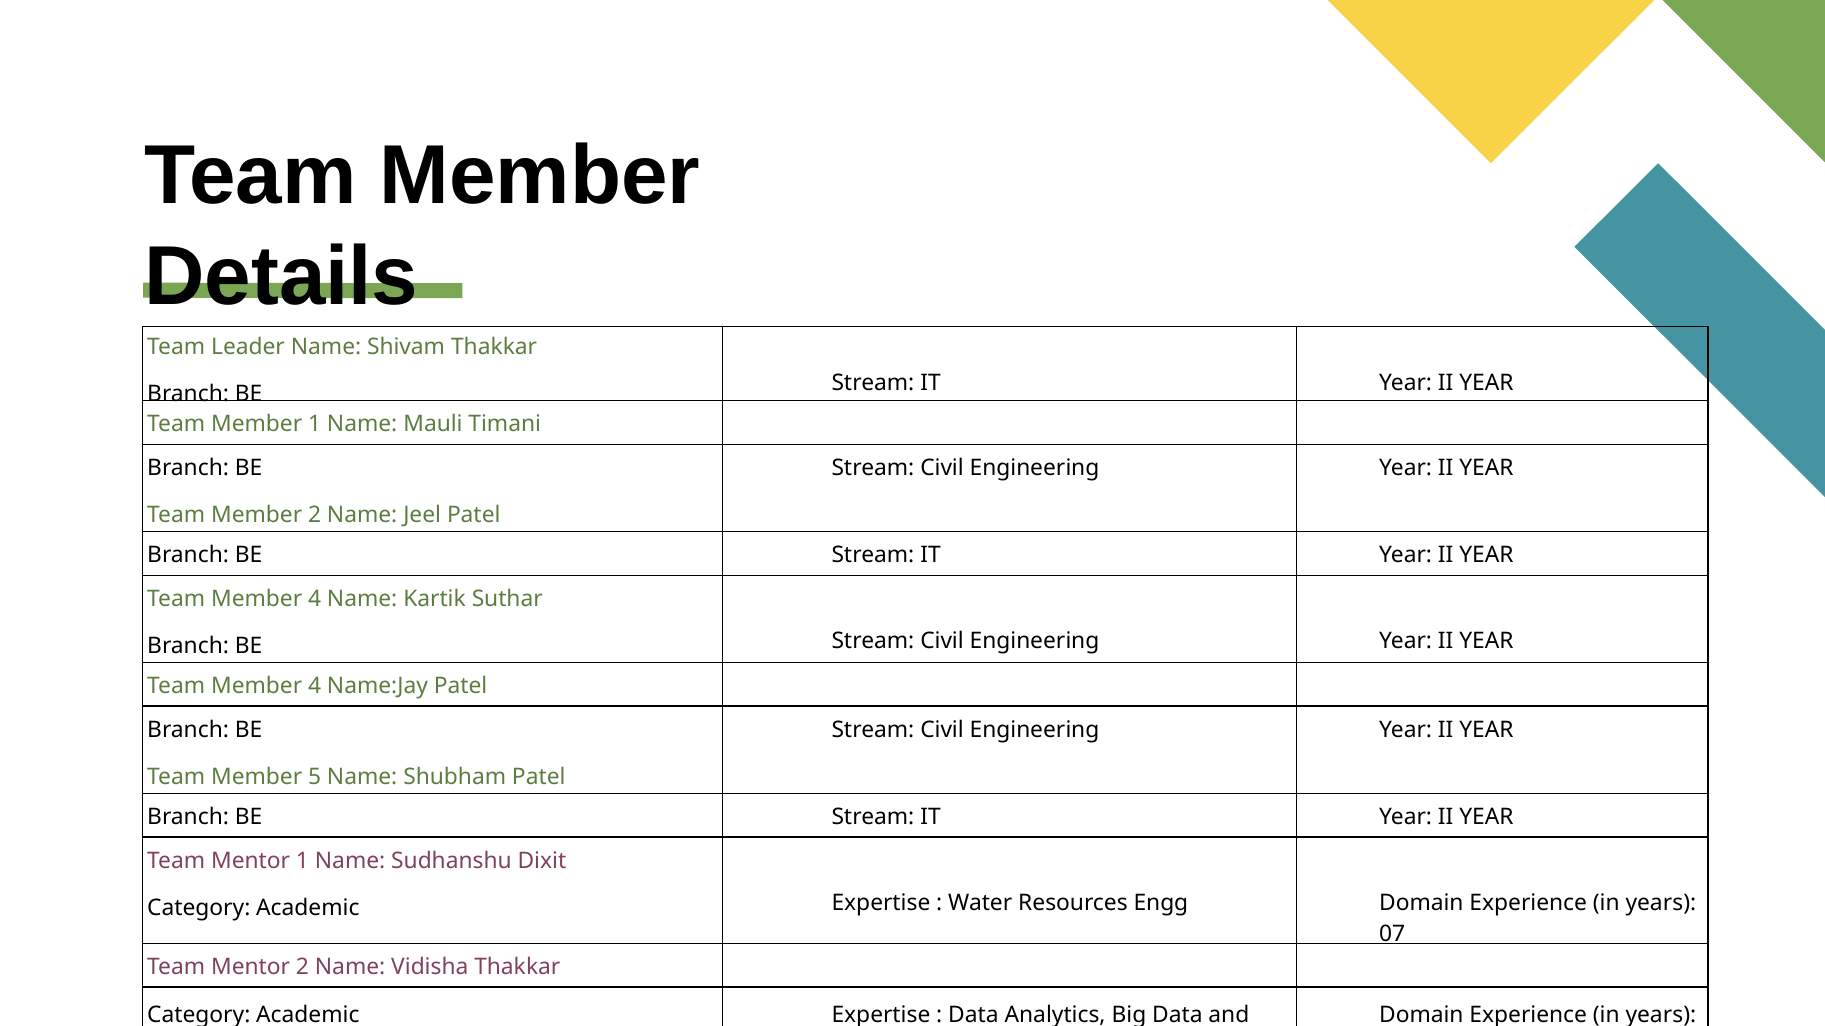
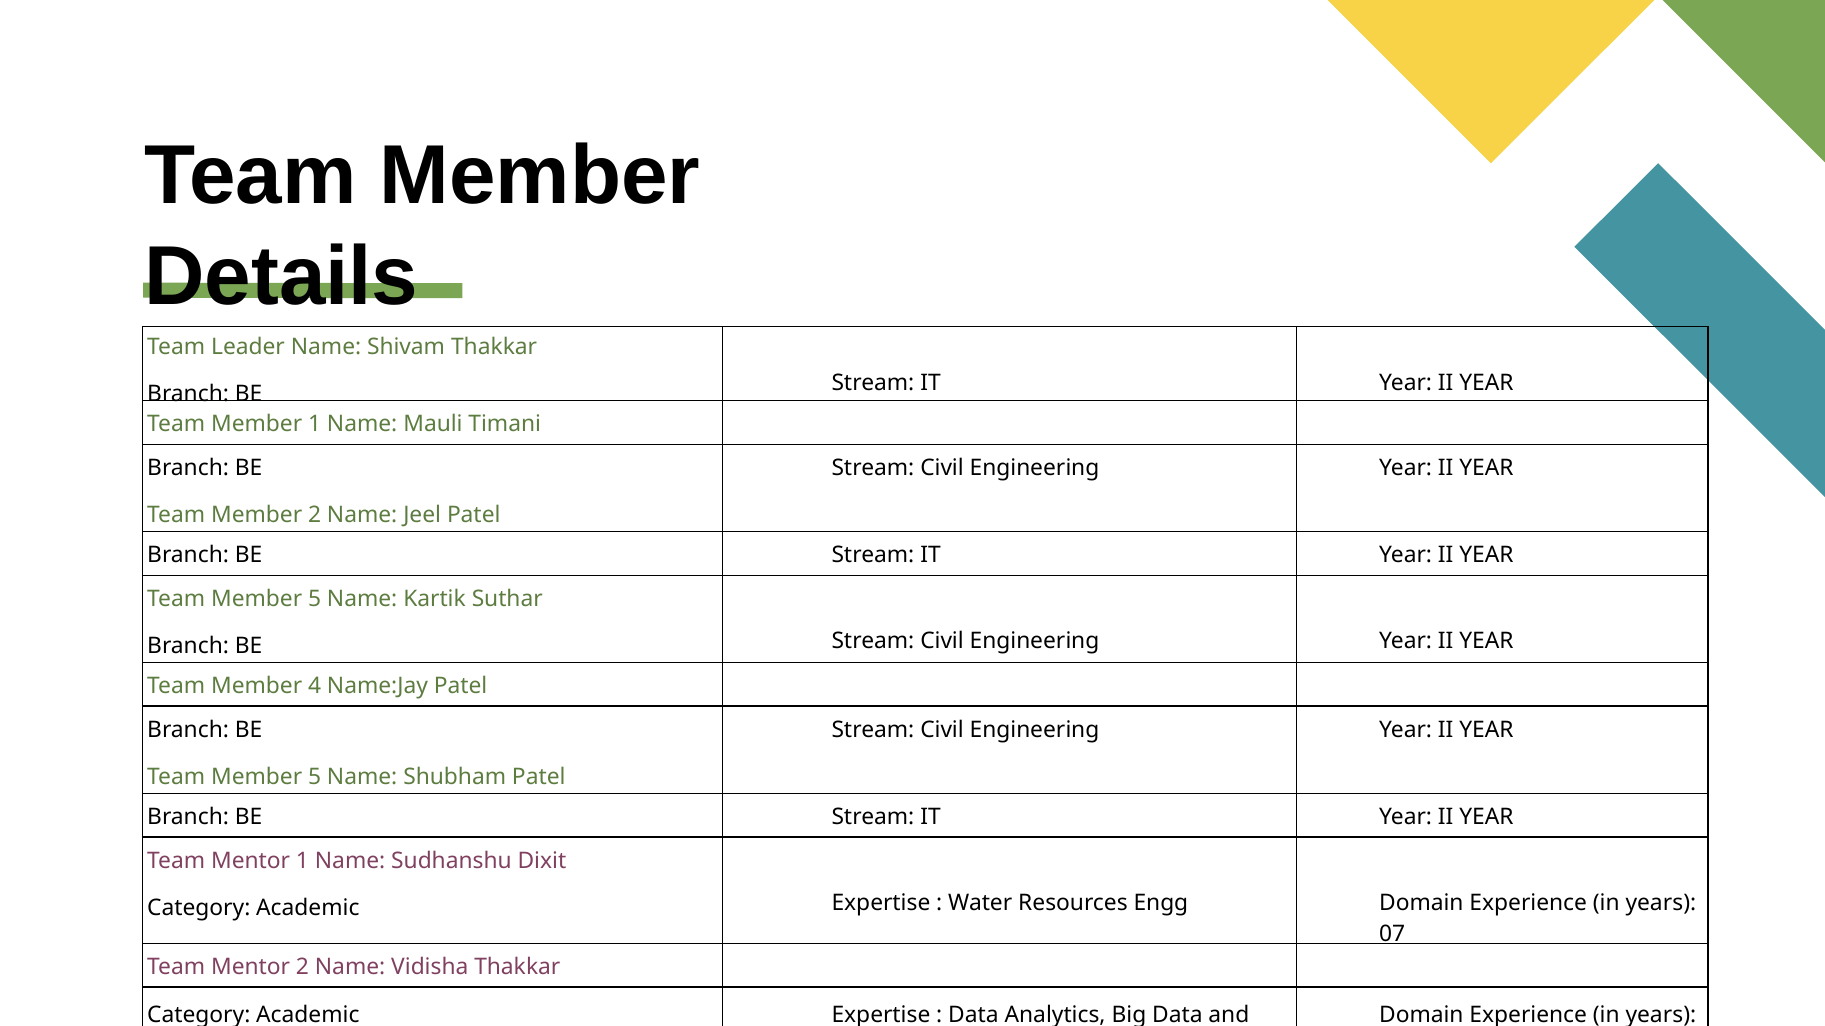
4 at (315, 599): 4 -> 5
